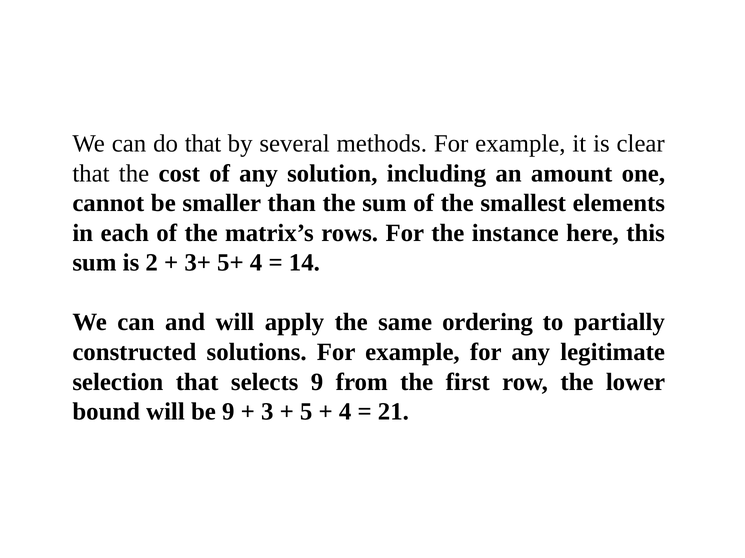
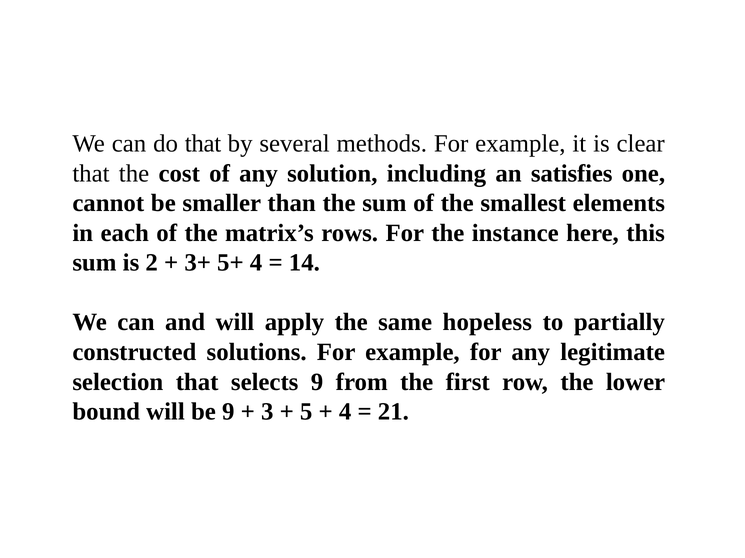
amount: amount -> satisfies
ordering: ordering -> hopeless
